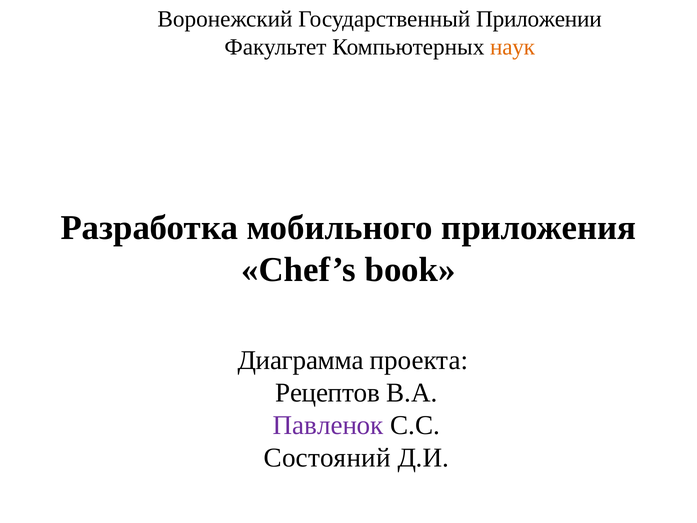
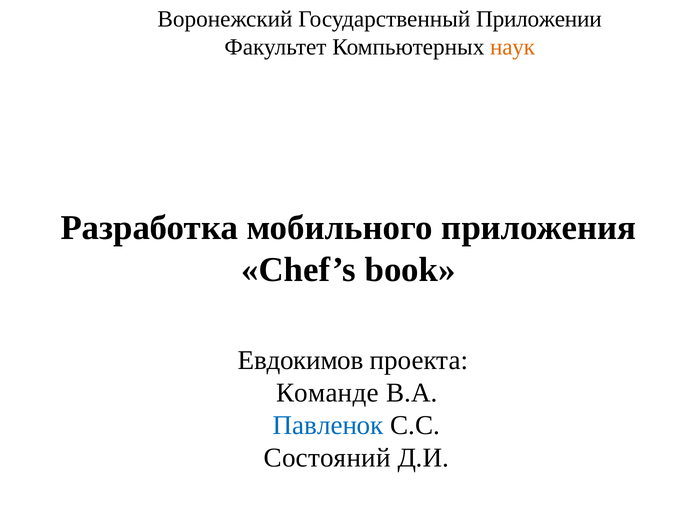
Диаграмма: Диаграмма -> Евдокимов
Рецептов: Рецептов -> Команде
Павленок colour: purple -> blue
